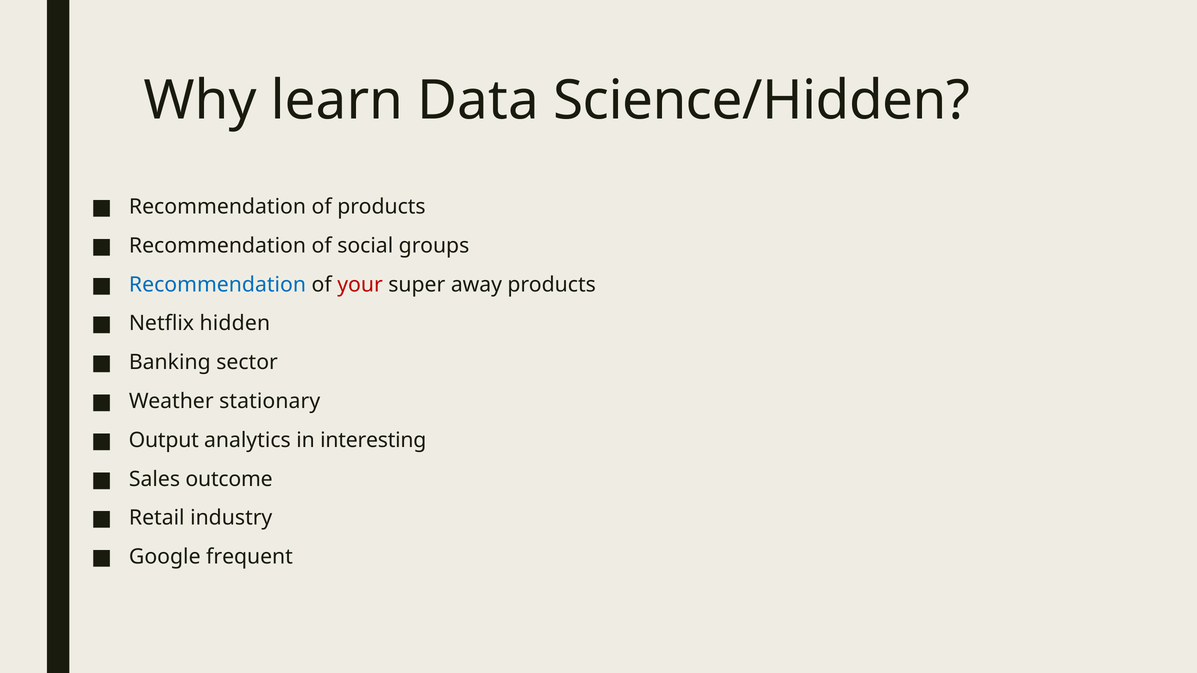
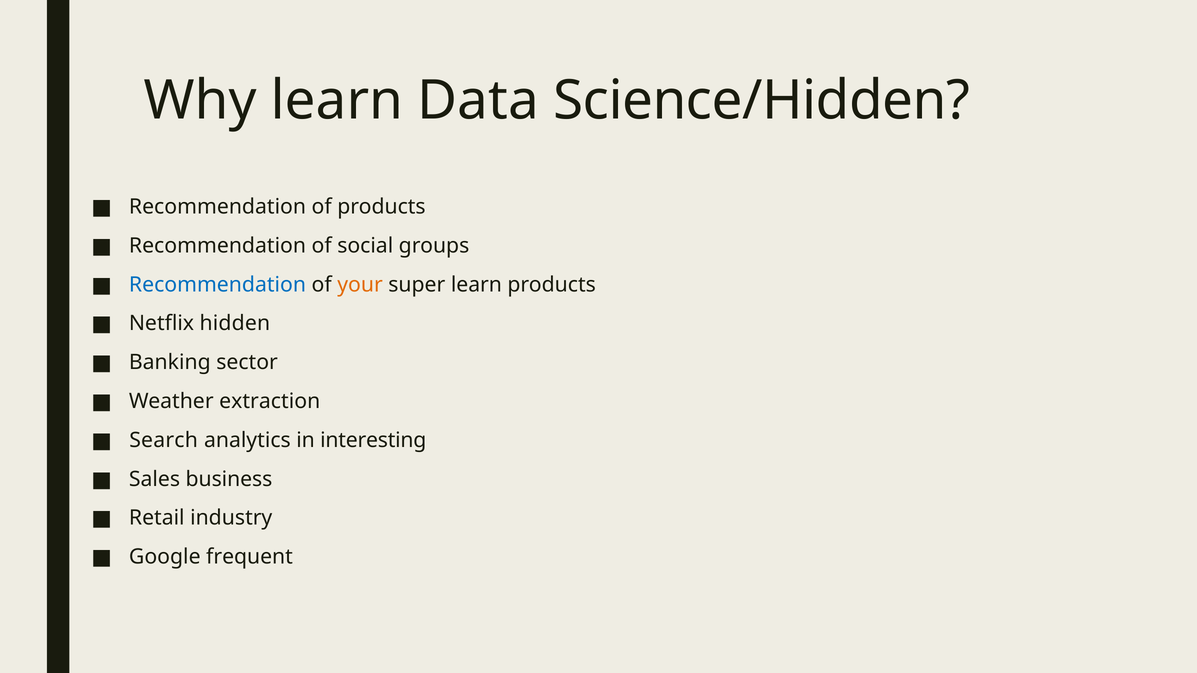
your colour: red -> orange
super away: away -> learn
stationary: stationary -> extraction
Output: Output -> Search
outcome: outcome -> business
